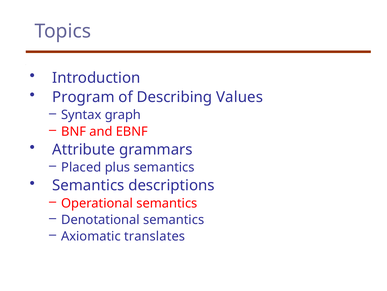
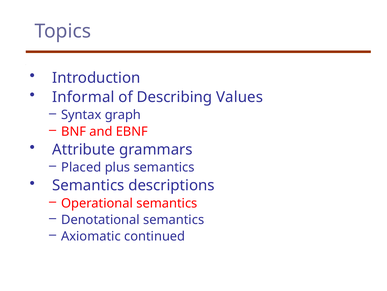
Program: Program -> Informal
translates: translates -> continued
